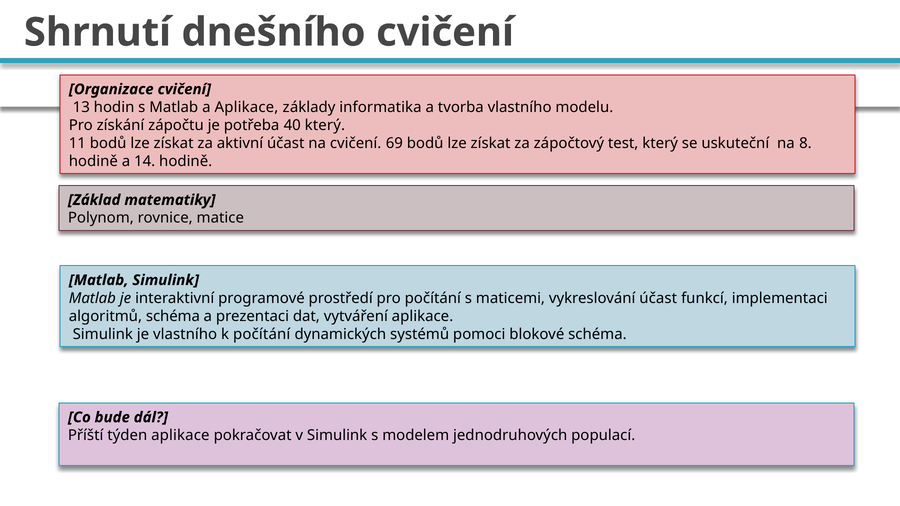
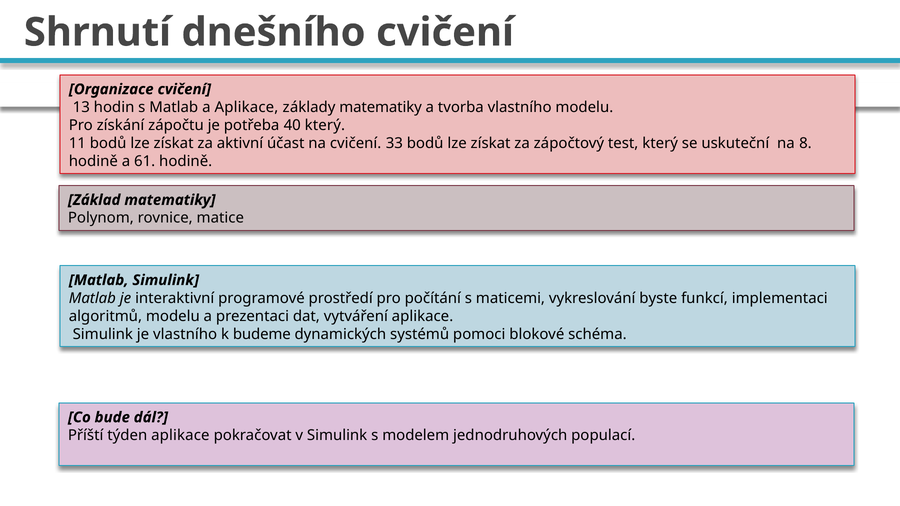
základy informatika: informatika -> matematiky
69: 69 -> 33
14: 14 -> 61
vykreslování účast: účast -> byste
algoritmů schéma: schéma -> modelu
k počítání: počítání -> budeme
